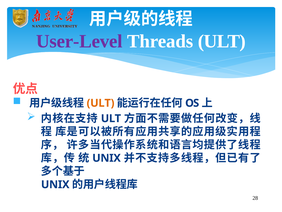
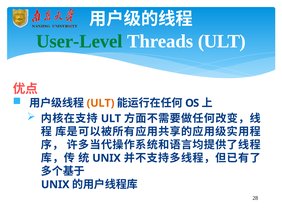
User-Level colour: purple -> green
